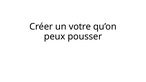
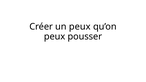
un votre: votre -> peux
